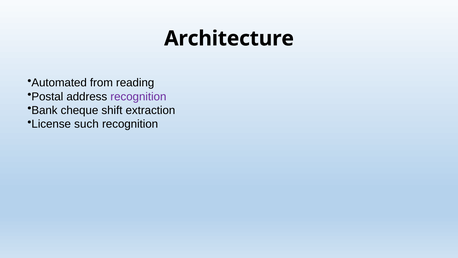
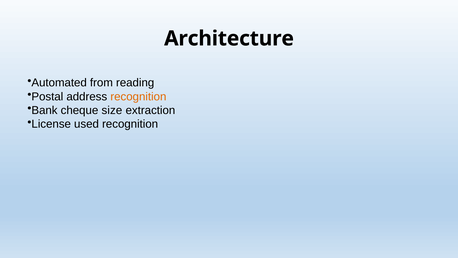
recognition at (138, 96) colour: purple -> orange
shift: shift -> size
such: such -> used
